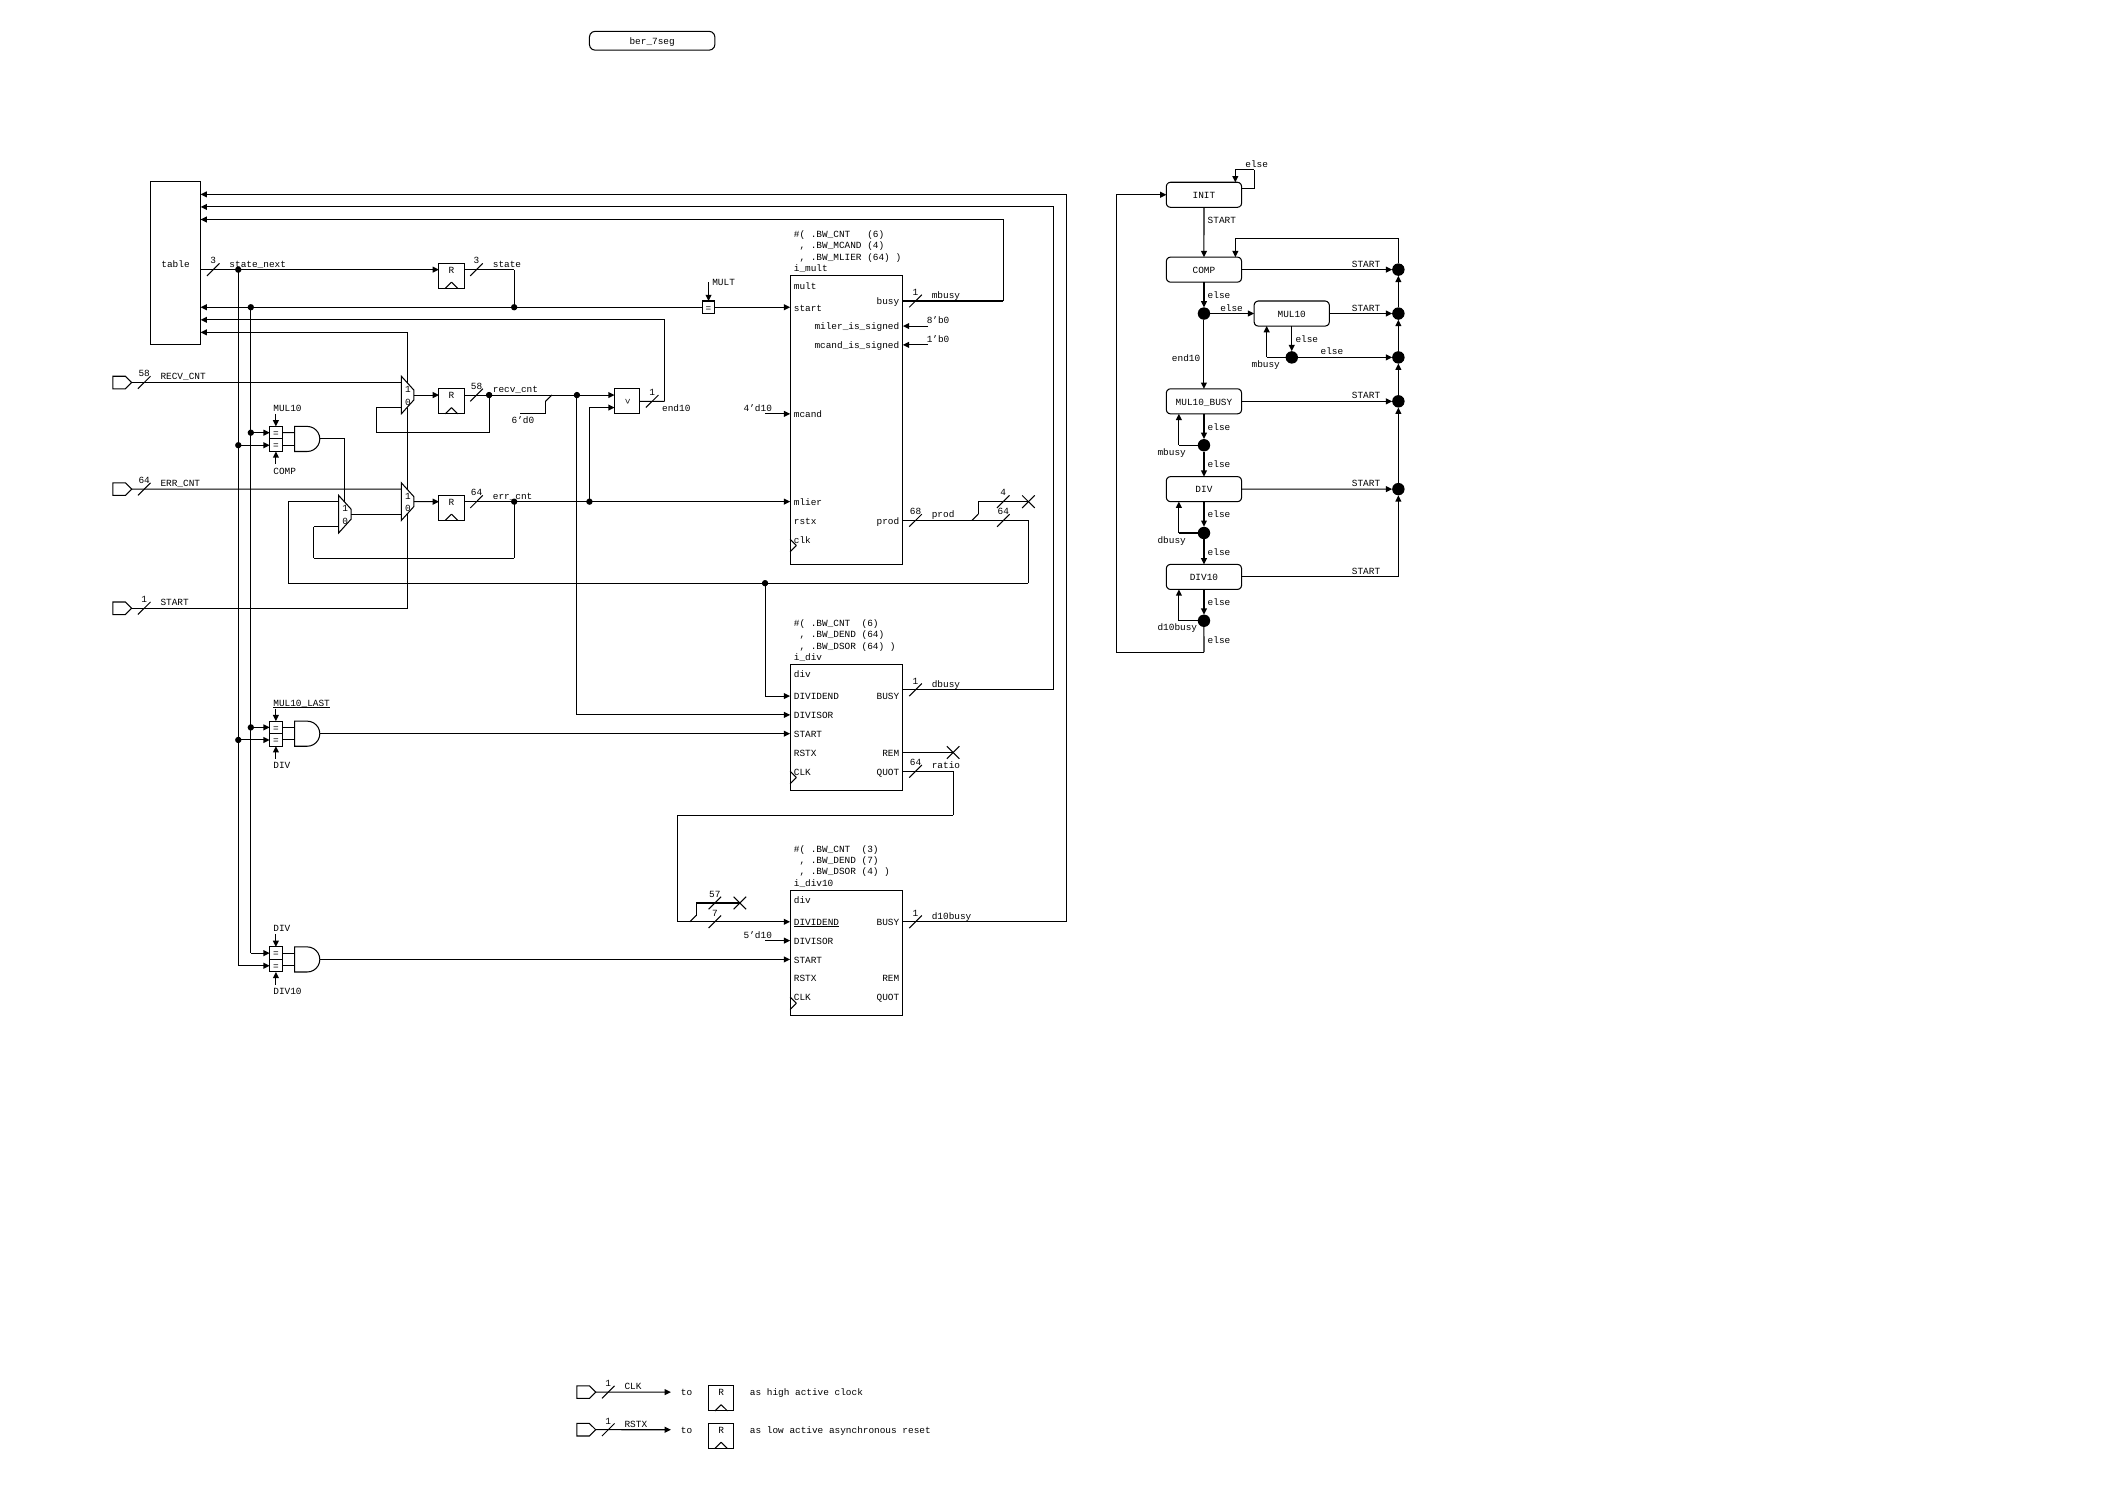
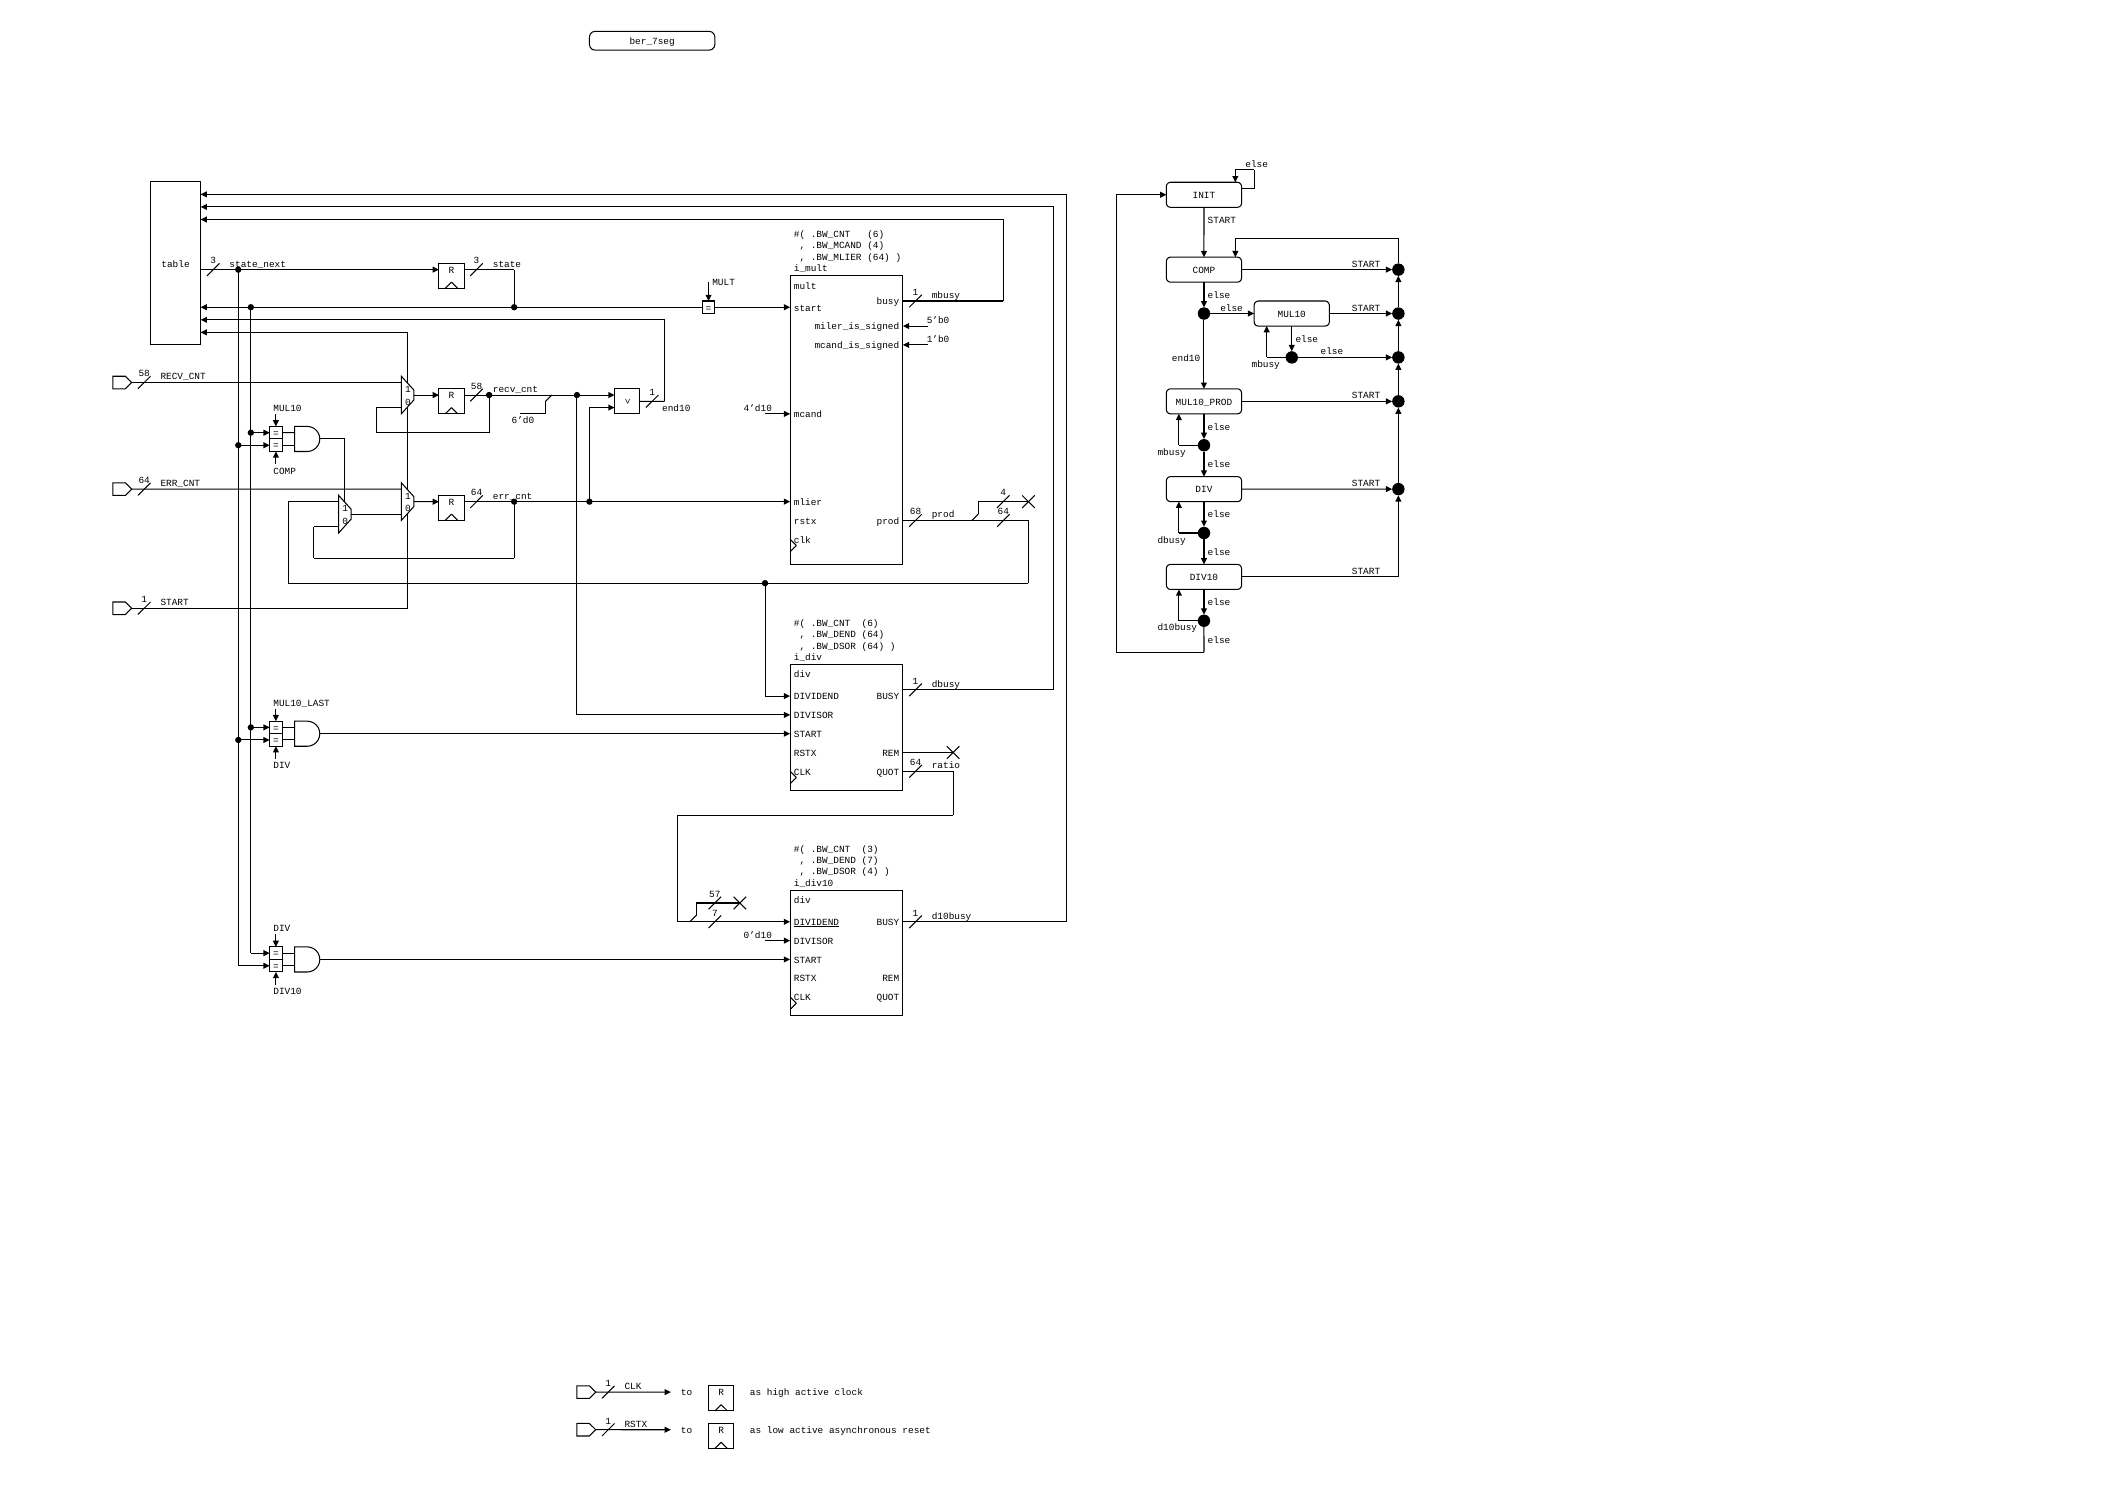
8’b0: 8’b0 -> 5’b0
MUL10_BUSY: MUL10_BUSY -> MUL10_PROD
MUL10_LAST underline: present -> none
5’d10: 5’d10 -> 0’d10
